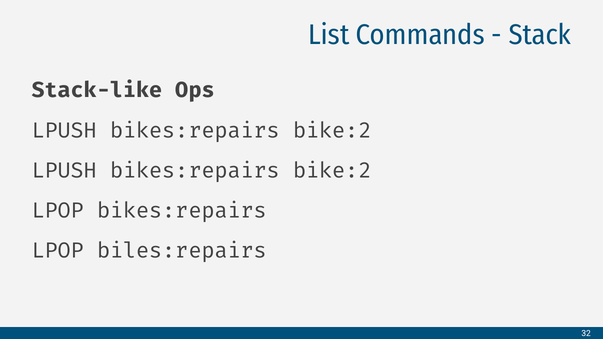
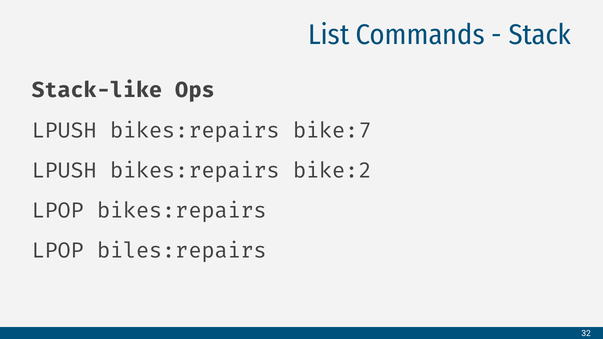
bike:2 at (332, 130): bike:2 -> bike:7
